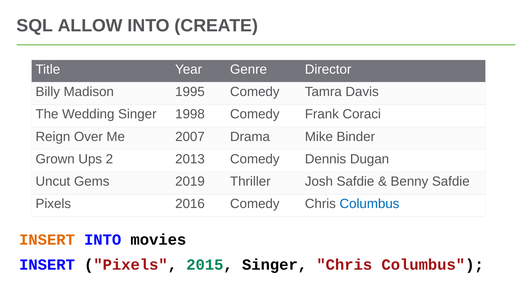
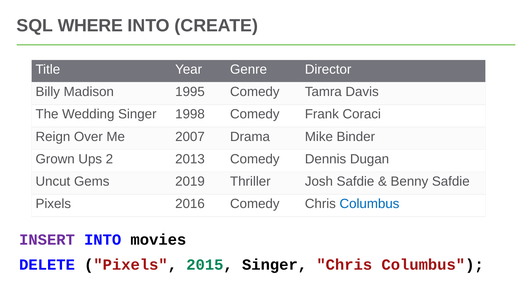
ALLOW: ALLOW -> WHERE
INSERT at (47, 240) colour: orange -> purple
INSERT at (47, 265): INSERT -> DELETE
